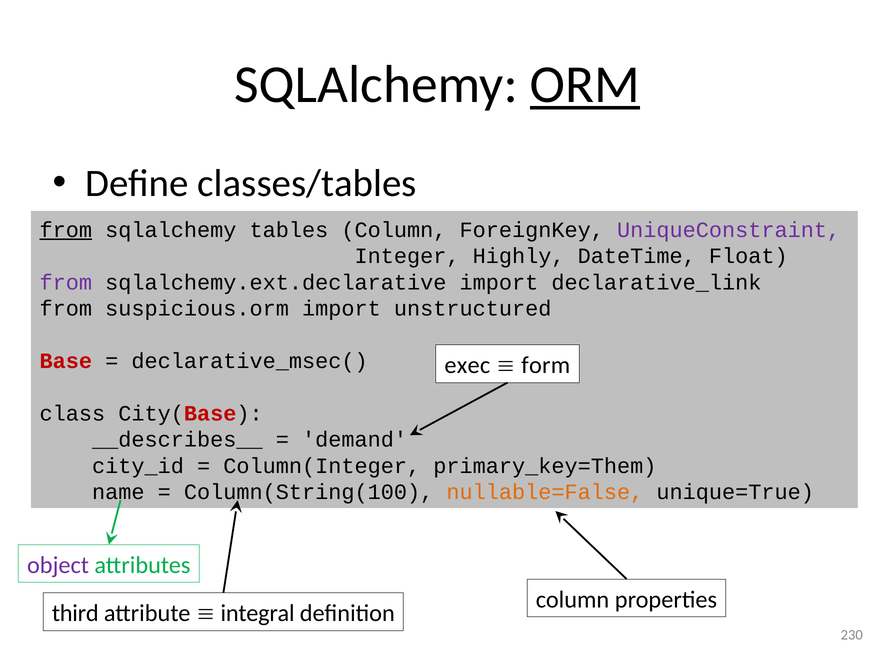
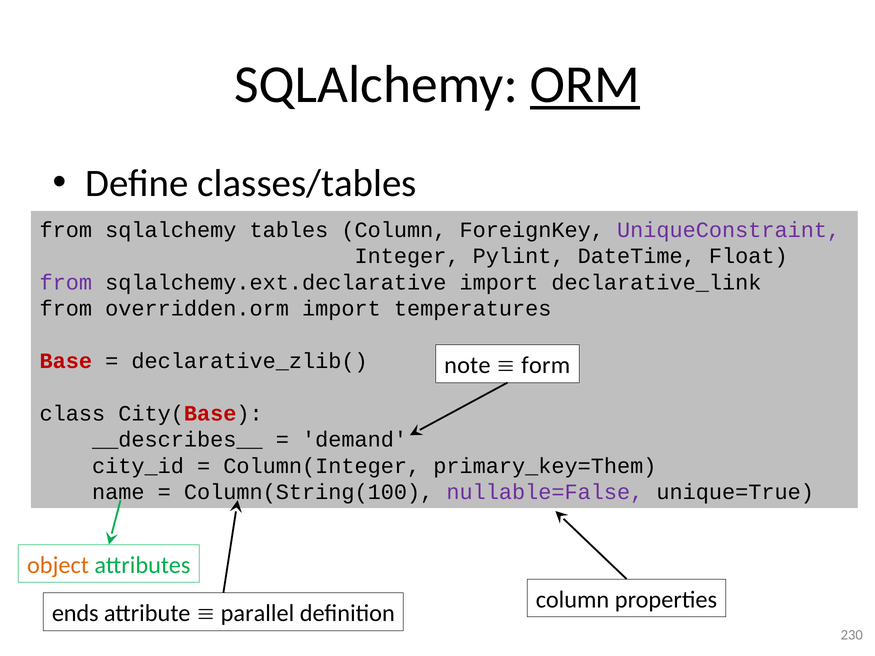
from at (66, 230) underline: present -> none
Highly: Highly -> Pylint
suspicious.orm: suspicious.orm -> overridden.orm
unstructured: unstructured -> temperatures
declarative_msec(: declarative_msec( -> declarative_zlib(
exec: exec -> note
nullable=False colour: orange -> purple
object colour: purple -> orange
third: third -> ends
integral: integral -> parallel
